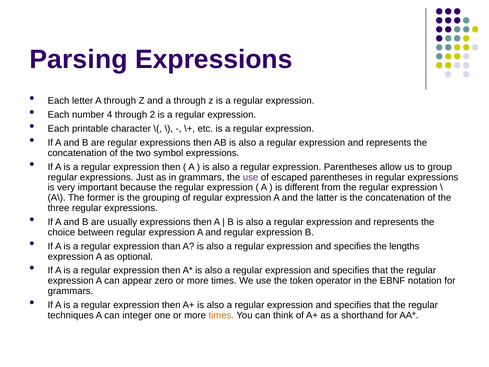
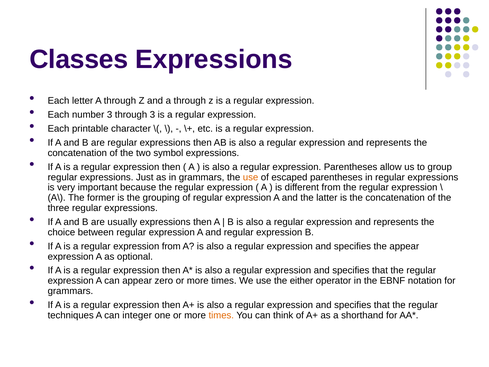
Parsing: Parsing -> Classes
number 4: 4 -> 3
through 2: 2 -> 3
use at (251, 177) colour: purple -> orange
expression than: than -> from
the lengths: lengths -> appear
token: token -> either
